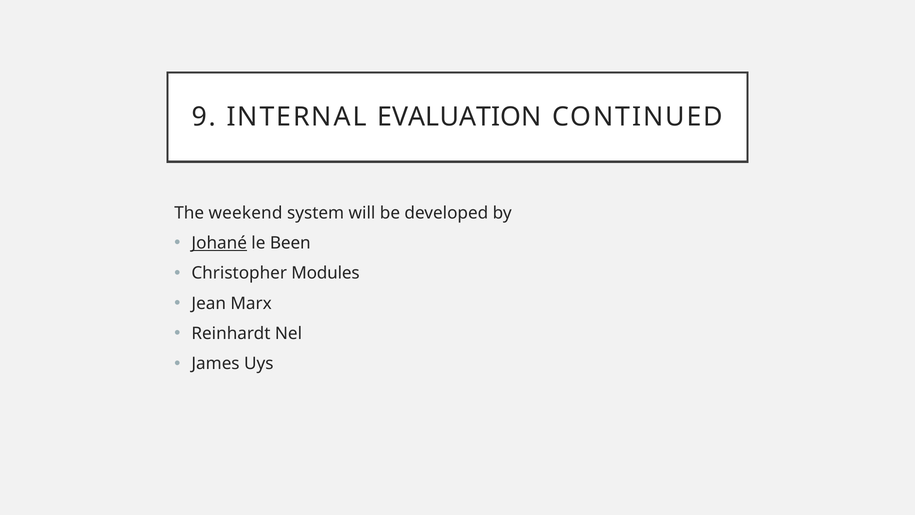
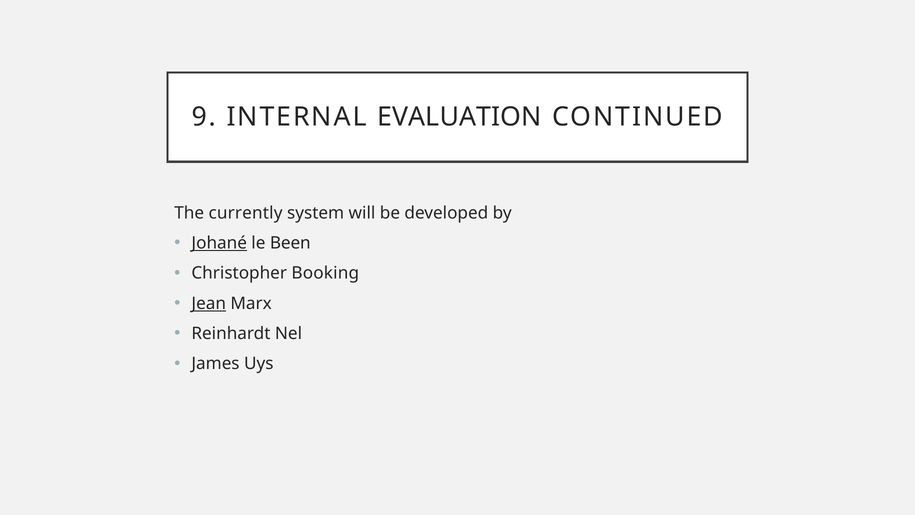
weekend: weekend -> currently
Modules: Modules -> Booking
Jean underline: none -> present
